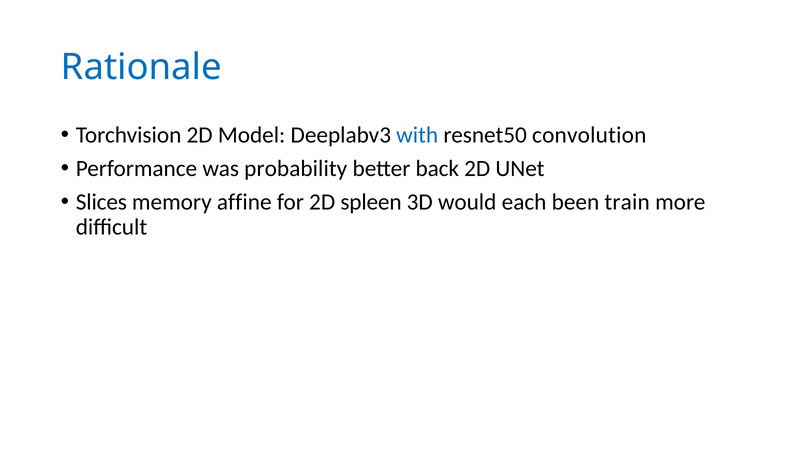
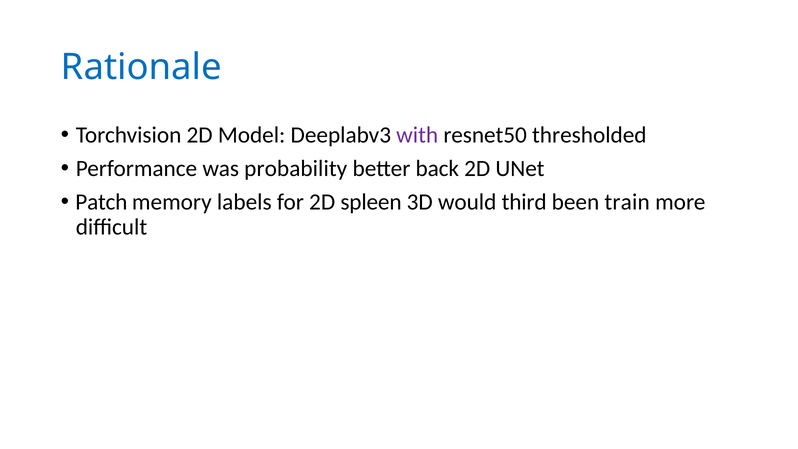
with colour: blue -> purple
convolution: convolution -> thresholded
Slices: Slices -> Patch
affine: affine -> labels
each: each -> third
